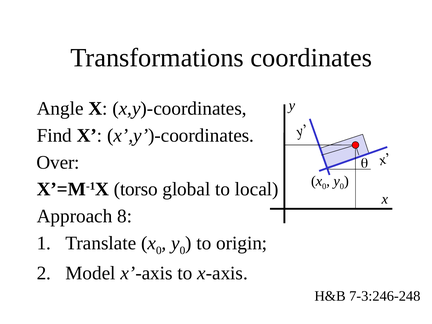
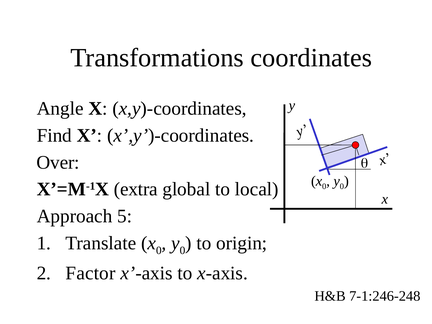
torso: torso -> extra
8: 8 -> 5
Model: Model -> Factor
7-3:246-248: 7-3:246-248 -> 7-1:246-248
